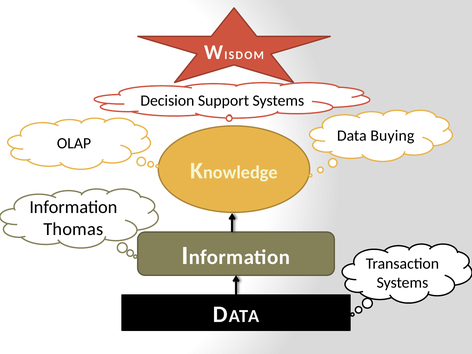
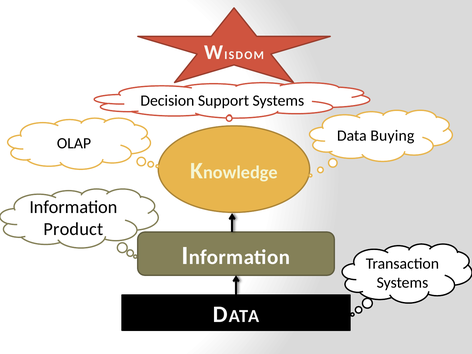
Thomas: Thomas -> Product
